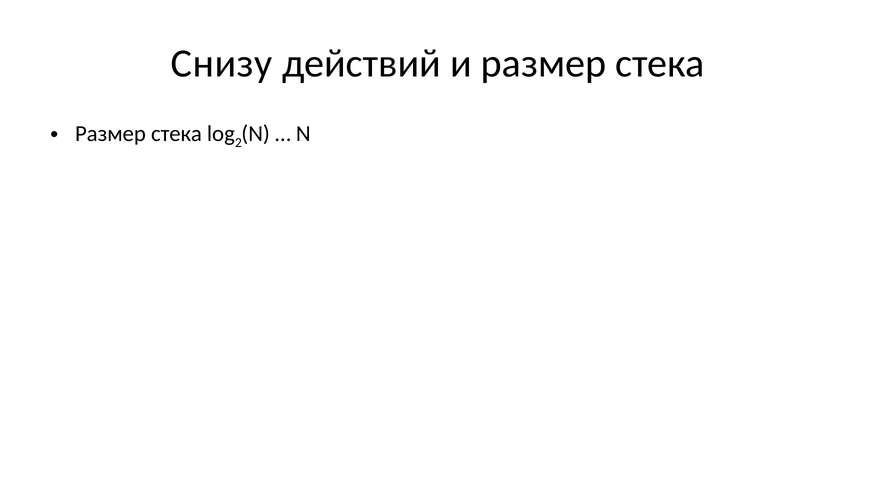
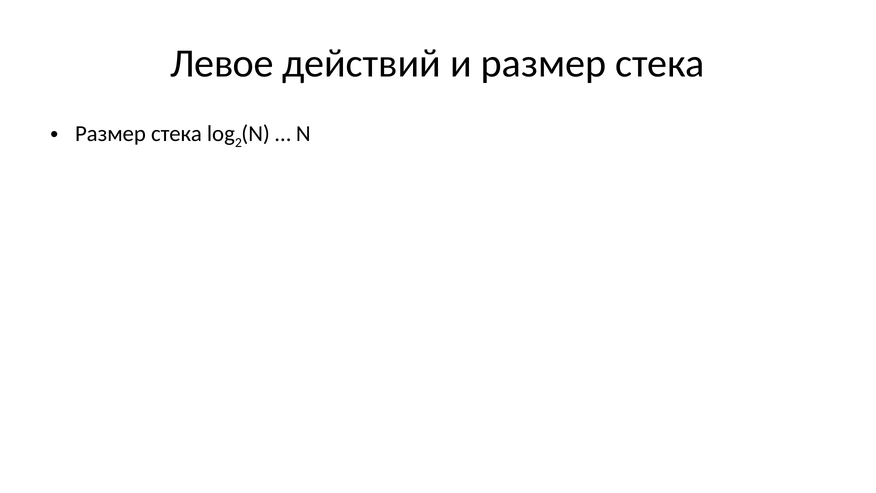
Снизу: Снизу -> Левое
